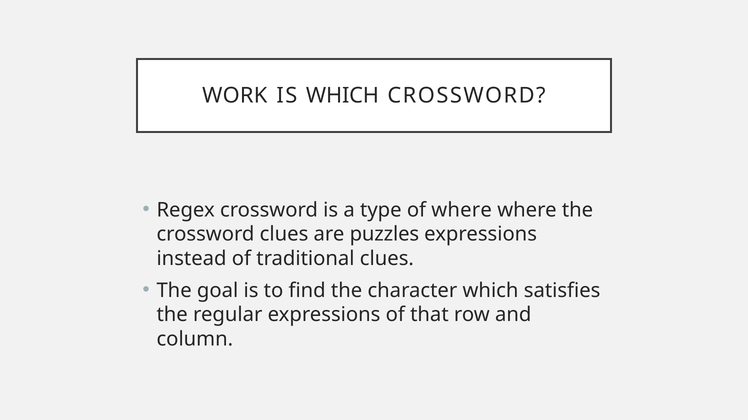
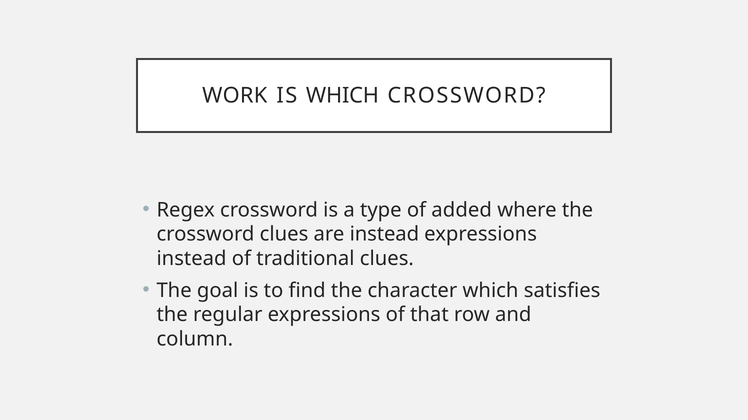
of where: where -> added
are puzzles: puzzles -> instead
